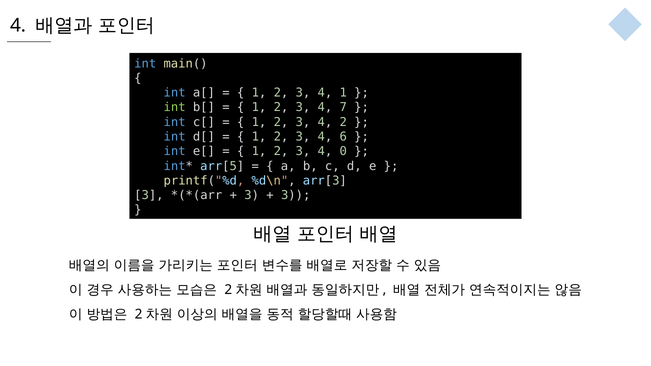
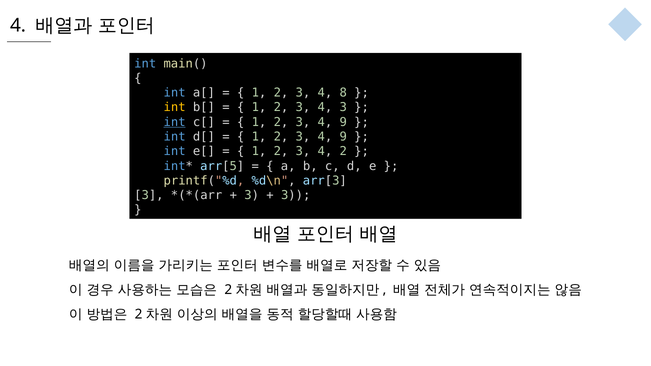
4 1: 1 -> 8
int at (175, 107) colour: light green -> yellow
4 7: 7 -> 3
int at (175, 122) underline: none -> present
2 at (343, 122): 2 -> 9
6 at (343, 137): 6 -> 9
4 0: 0 -> 2
